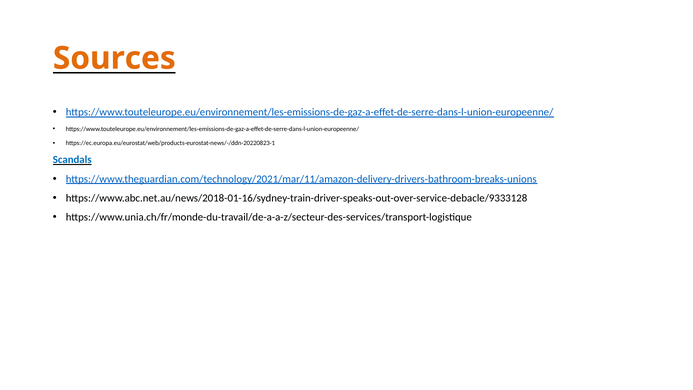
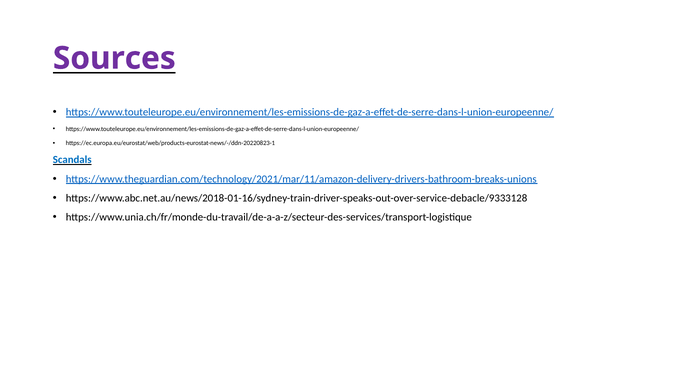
Sources colour: orange -> purple
